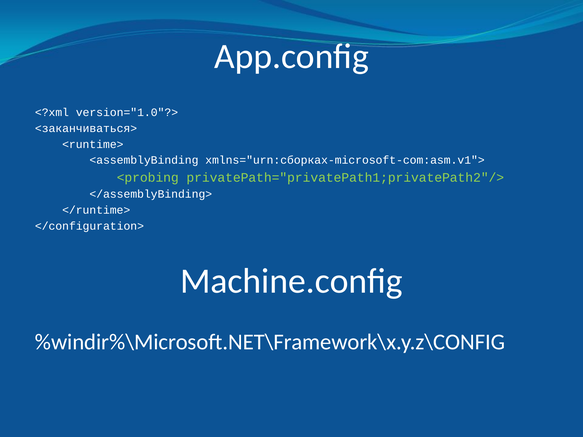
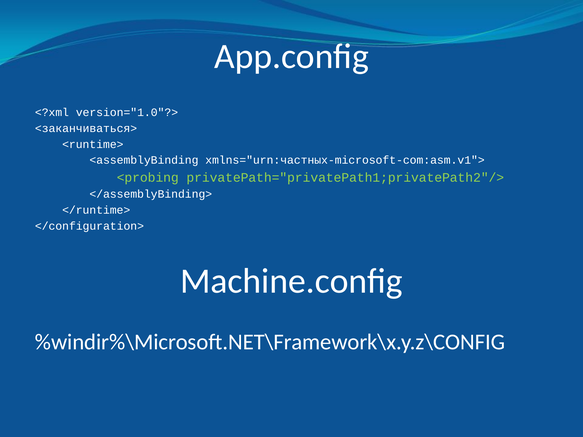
xmlns="urn:сборках-microsoft-com:asm.v1">: xmlns="urn:сборках-microsoft-com:asm.v1"> -> xmlns="urn:частных-microsoft-com:asm.v1">
